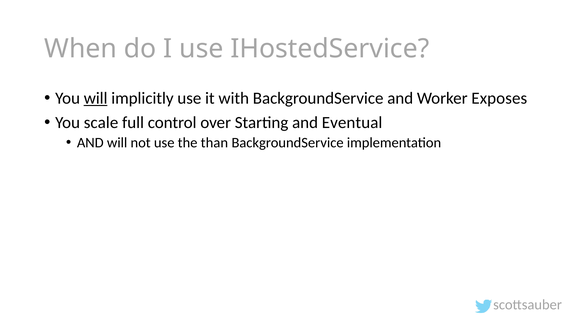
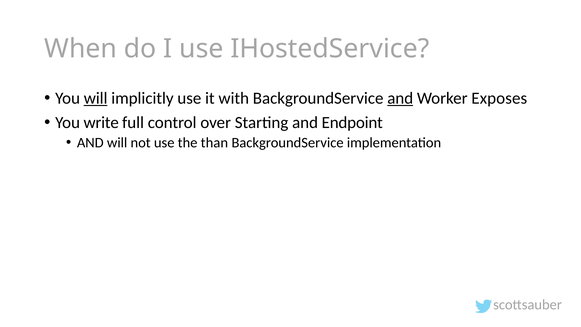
and at (400, 98) underline: none -> present
scale: scale -> write
Eventual: Eventual -> Endpoint
